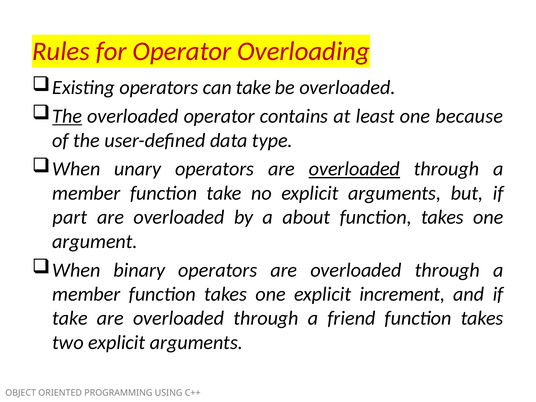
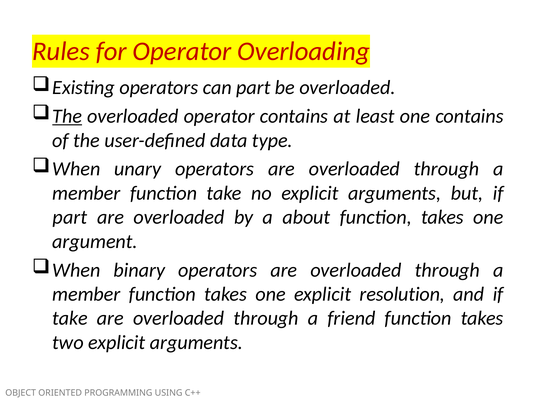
can take: take -> part
one because: because -> contains
overloaded at (354, 169) underline: present -> none
increment: increment -> resolution
